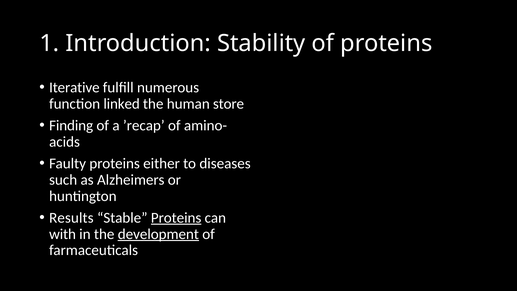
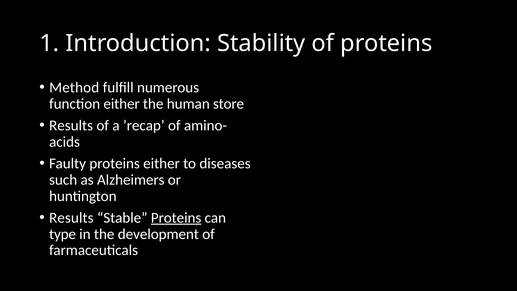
Iterative: Iterative -> Method
function linked: linked -> either
Finding at (71, 125): Finding -> Results
with: with -> type
development underline: present -> none
